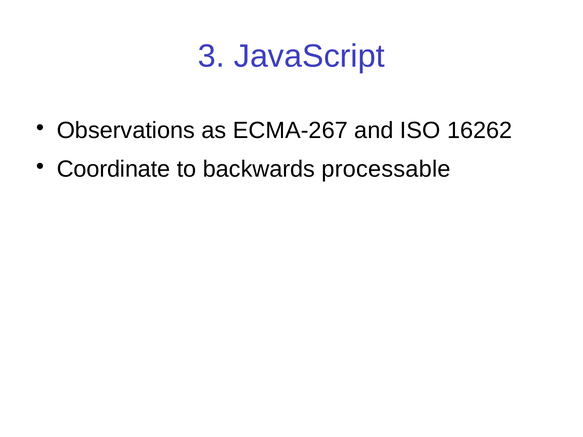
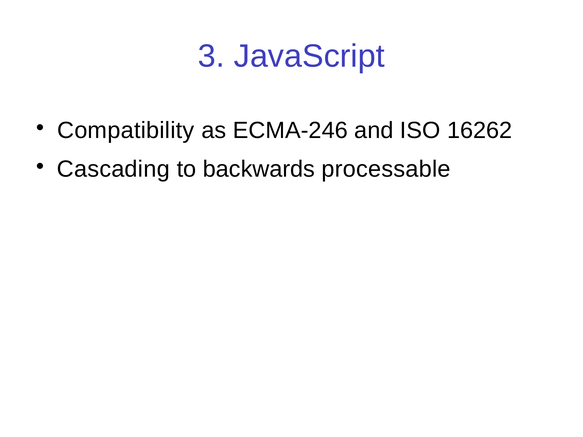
Observations: Observations -> Compatibility
ECMA-267: ECMA-267 -> ECMA-246
Coordinate: Coordinate -> Cascading
